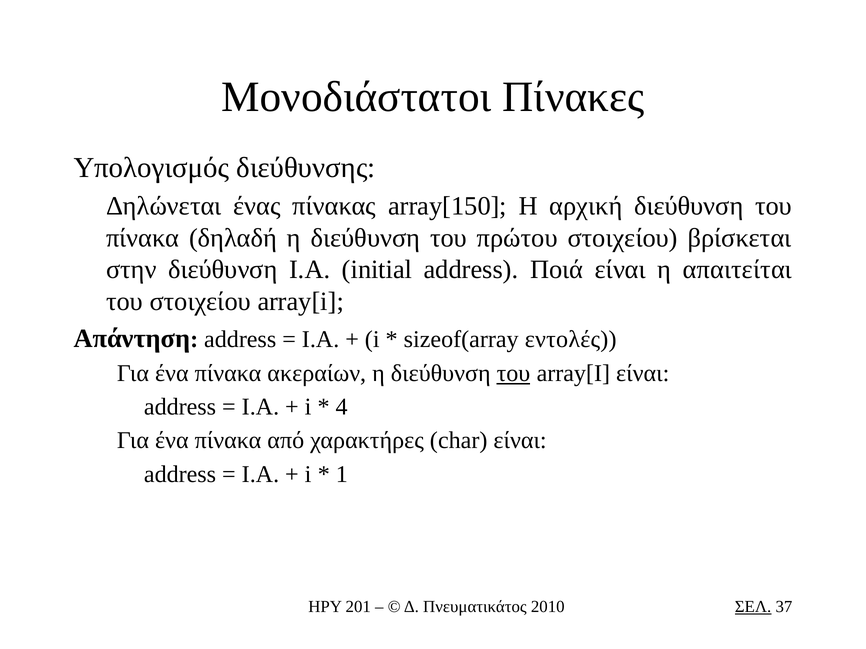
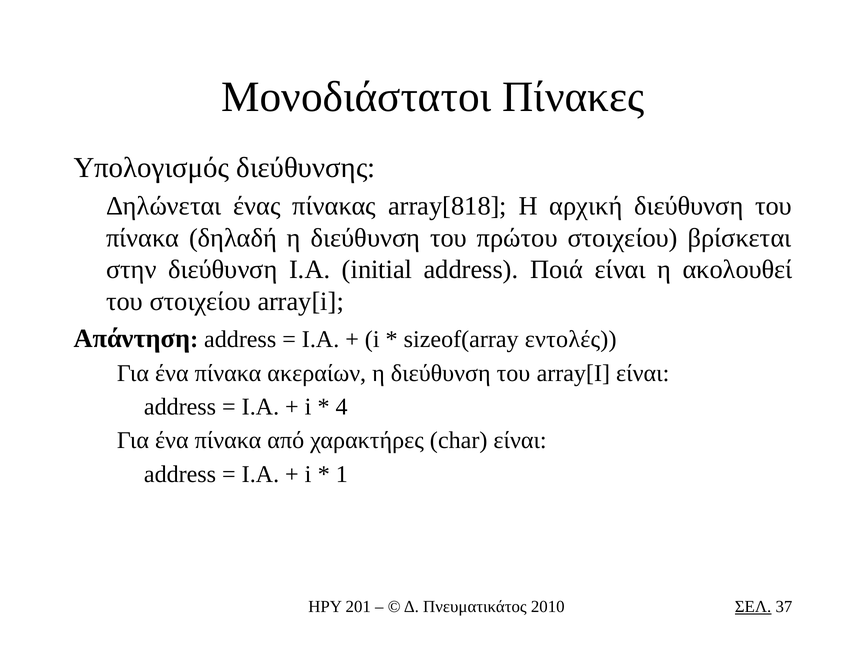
array[150: array[150 -> array[818
απαιτείται: απαιτείται -> ακολουθεί
του at (513, 374) underline: present -> none
